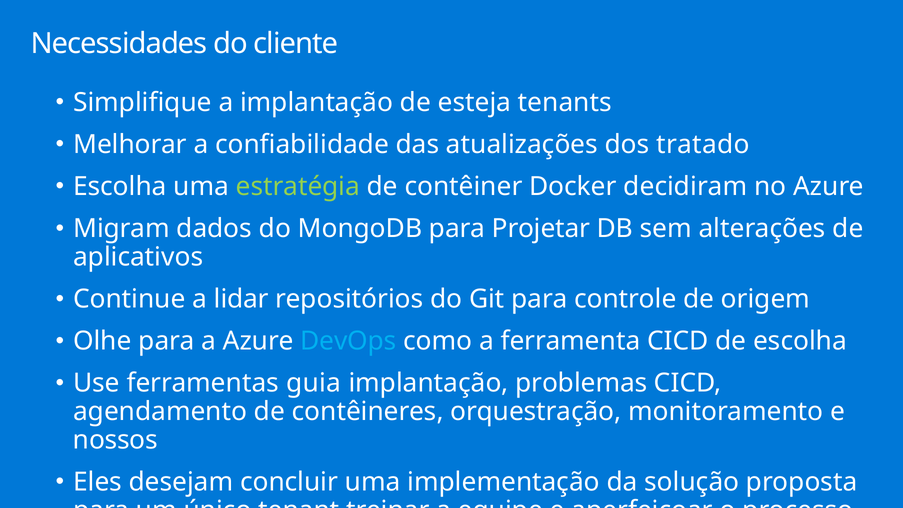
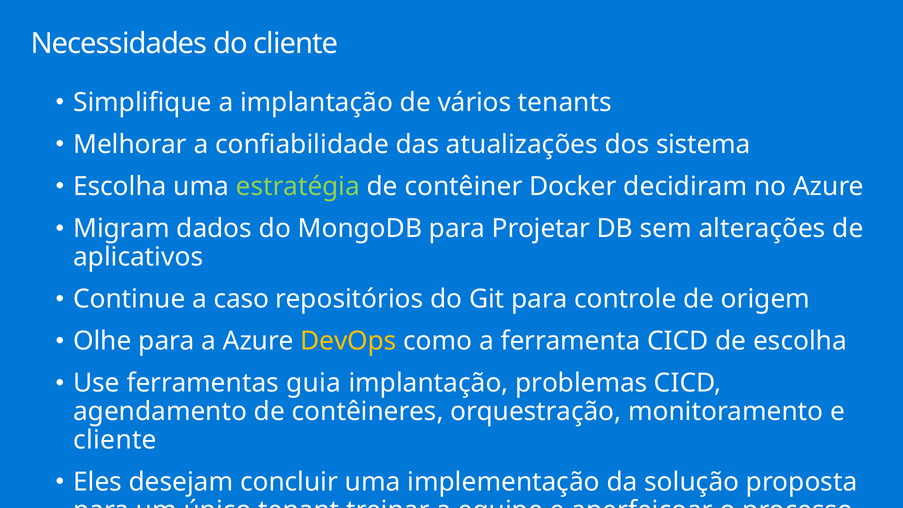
esteja: esteja -> vários
tratado: tratado -> sistema
lidar: lidar -> caso
DevOps colour: light blue -> yellow
nossos at (115, 440): nossos -> cliente
